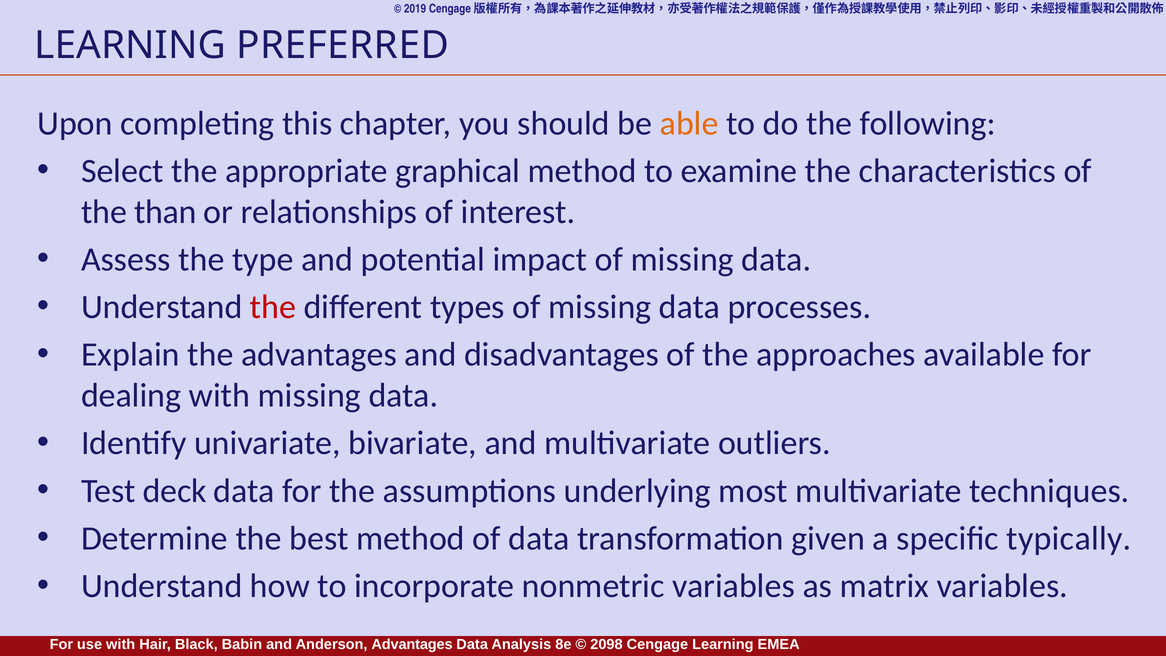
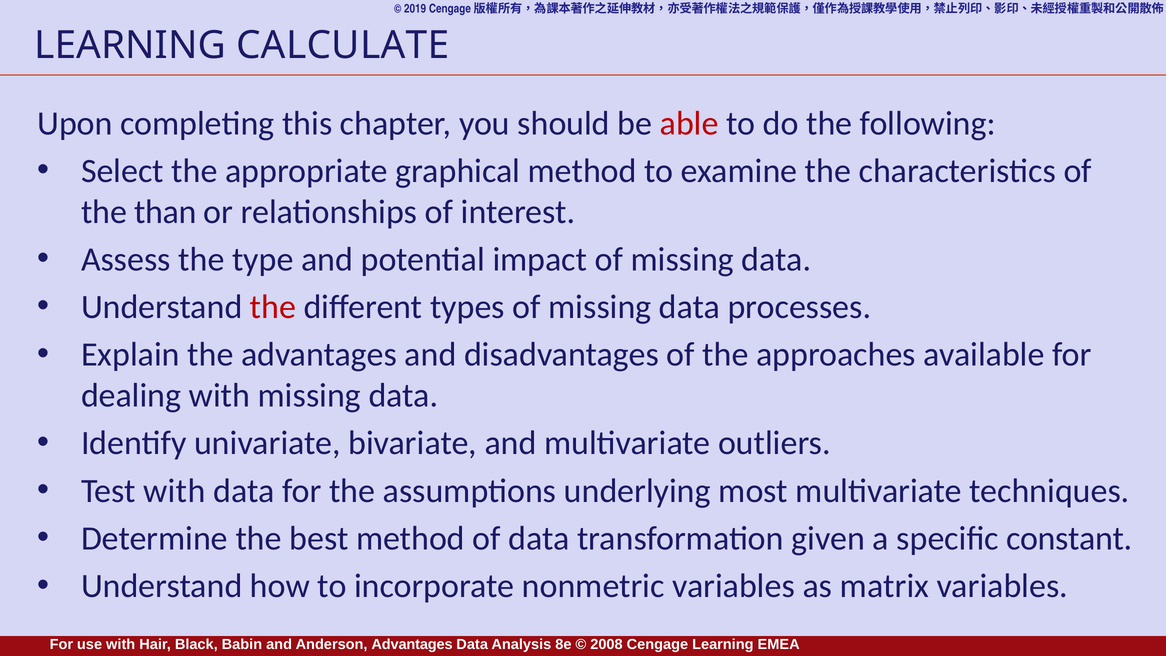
PREFERRED: PREFERRED -> CALCULATE
able colour: orange -> red
Test deck: deck -> with
typically: typically -> constant
2098: 2098 -> 2008
